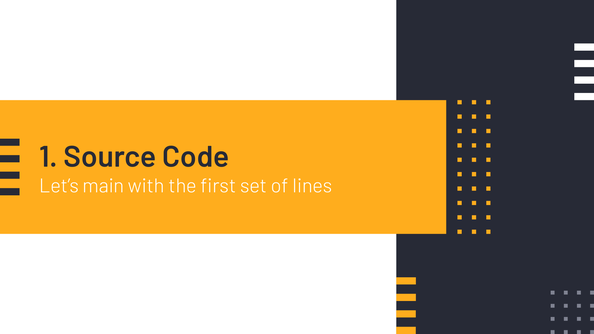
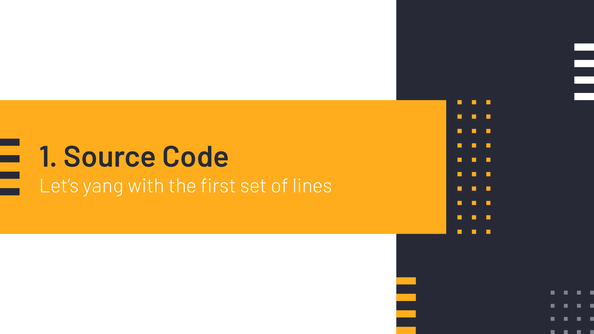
main: main -> yang
